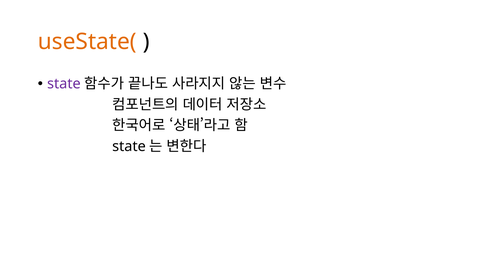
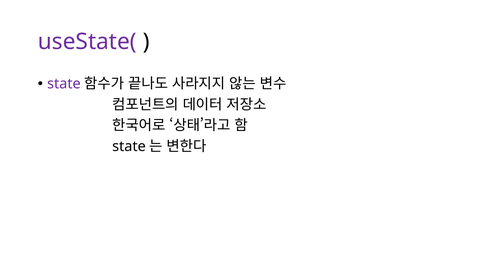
useState( colour: orange -> purple
